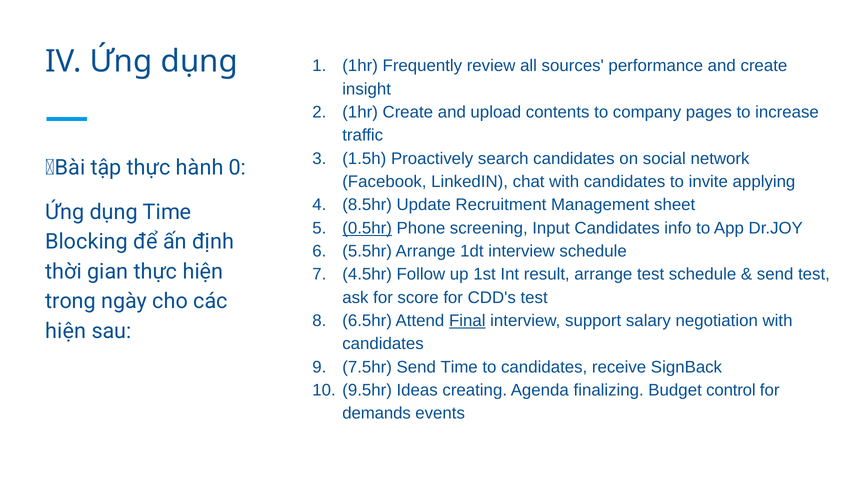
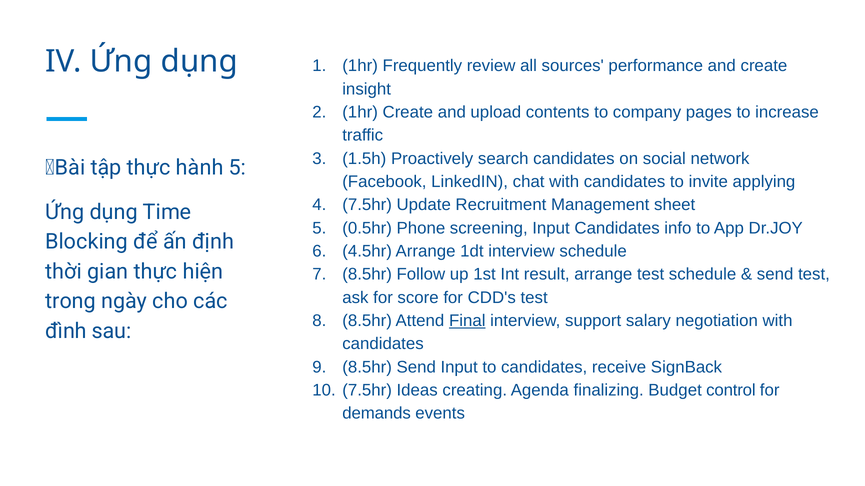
hành 0: 0 -> 5
8.5hr at (367, 205): 8.5hr -> 7.5hr
0.5hr underline: present -> none
5.5hr: 5.5hr -> 4.5hr
4.5hr at (367, 275): 4.5hr -> 8.5hr
6.5hr at (367, 321): 6.5hr -> 8.5hr
hiện at (66, 332): hiện -> đình
7.5hr at (367, 367): 7.5hr -> 8.5hr
Send Time: Time -> Input
9.5hr at (367, 391): 9.5hr -> 7.5hr
